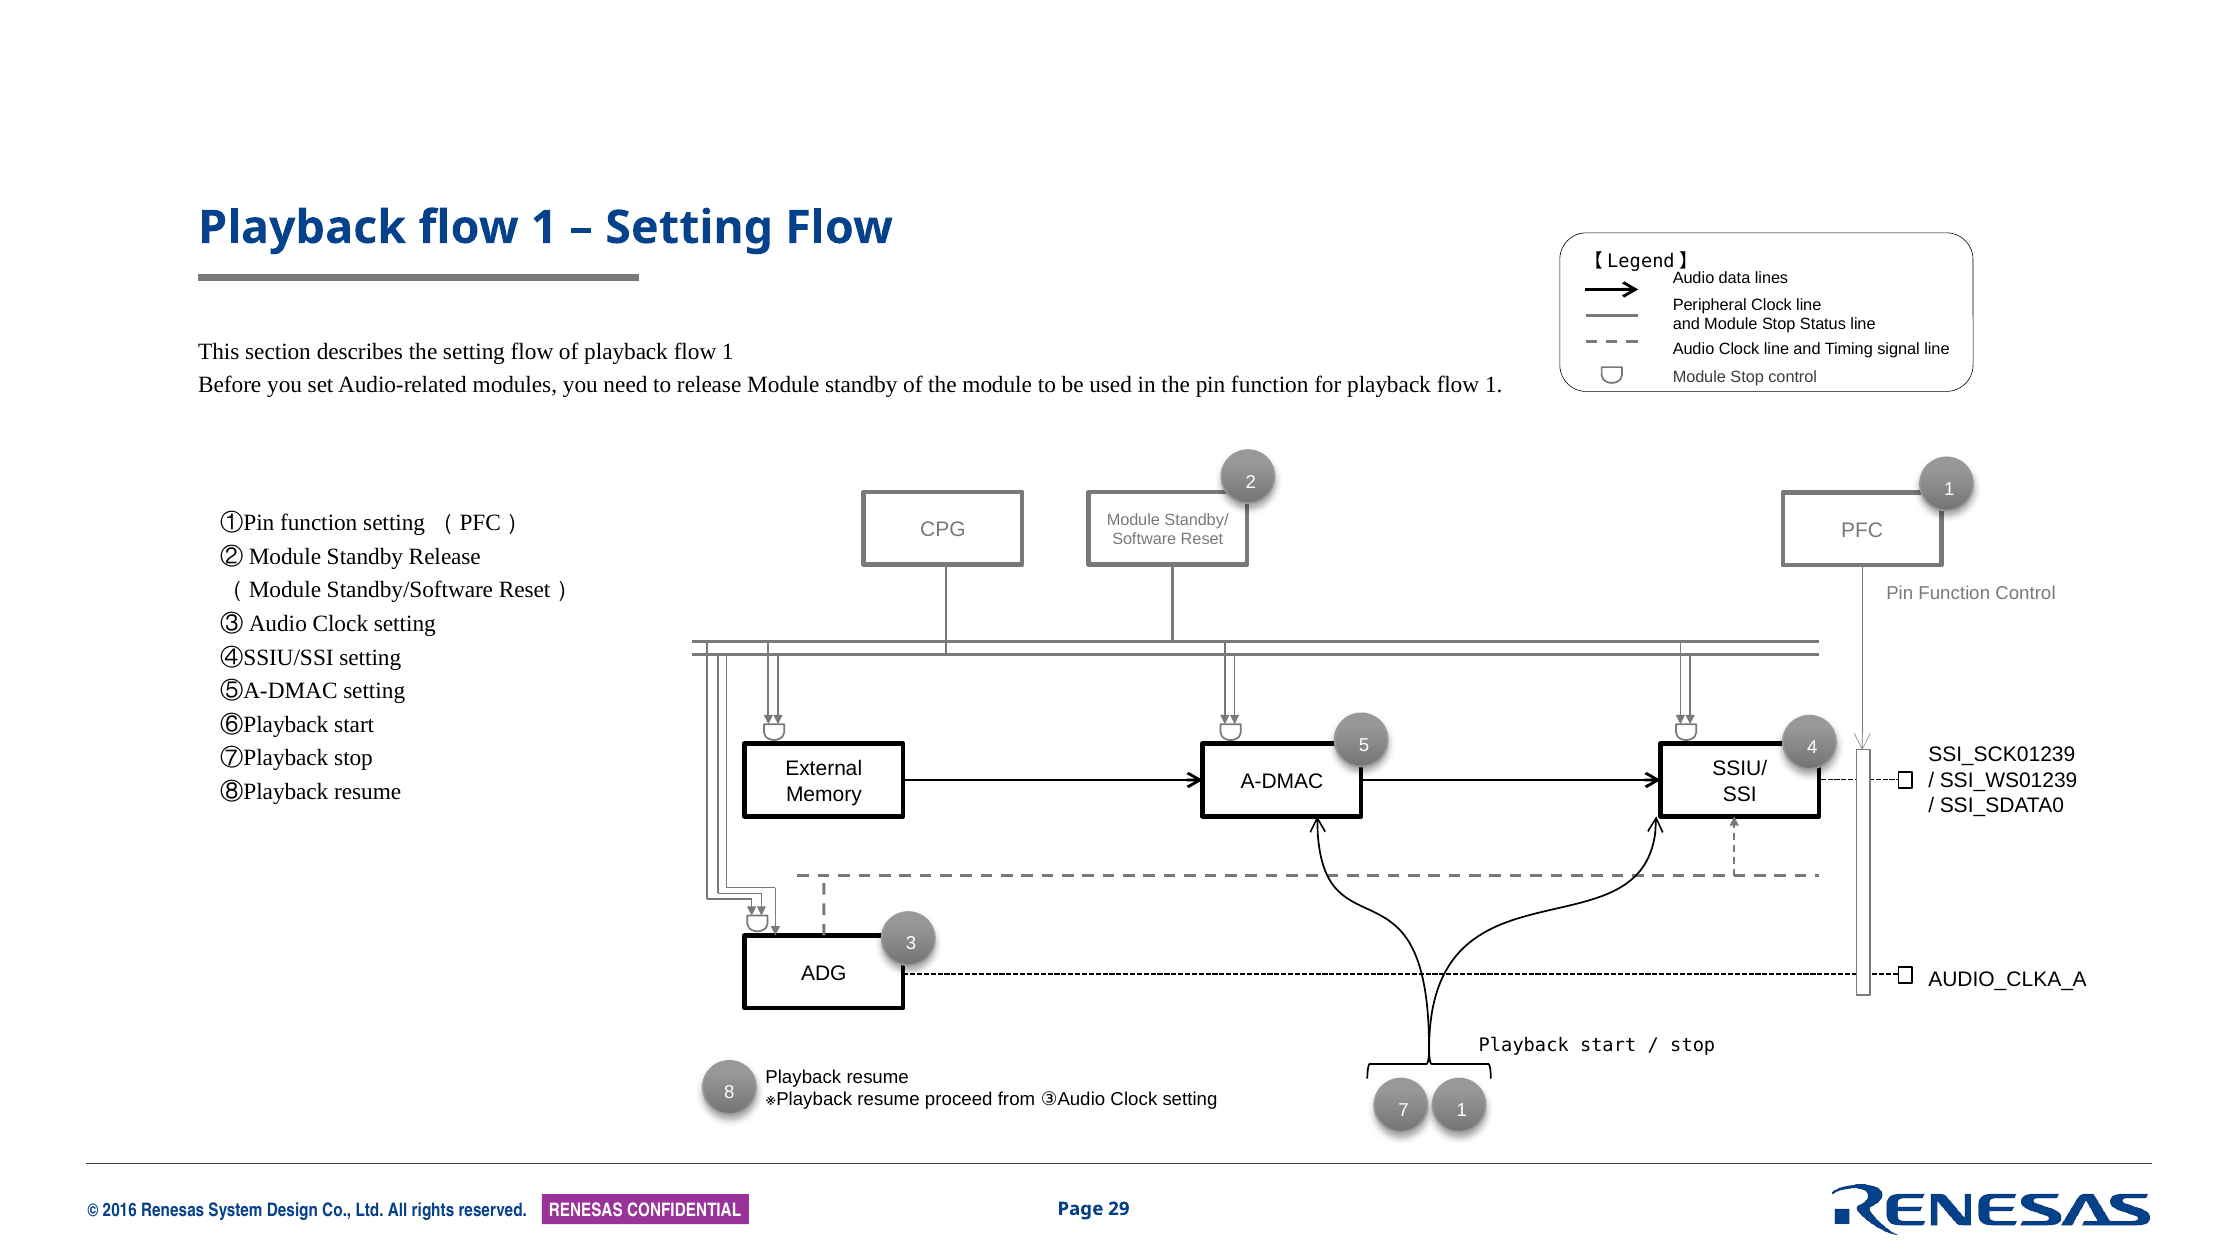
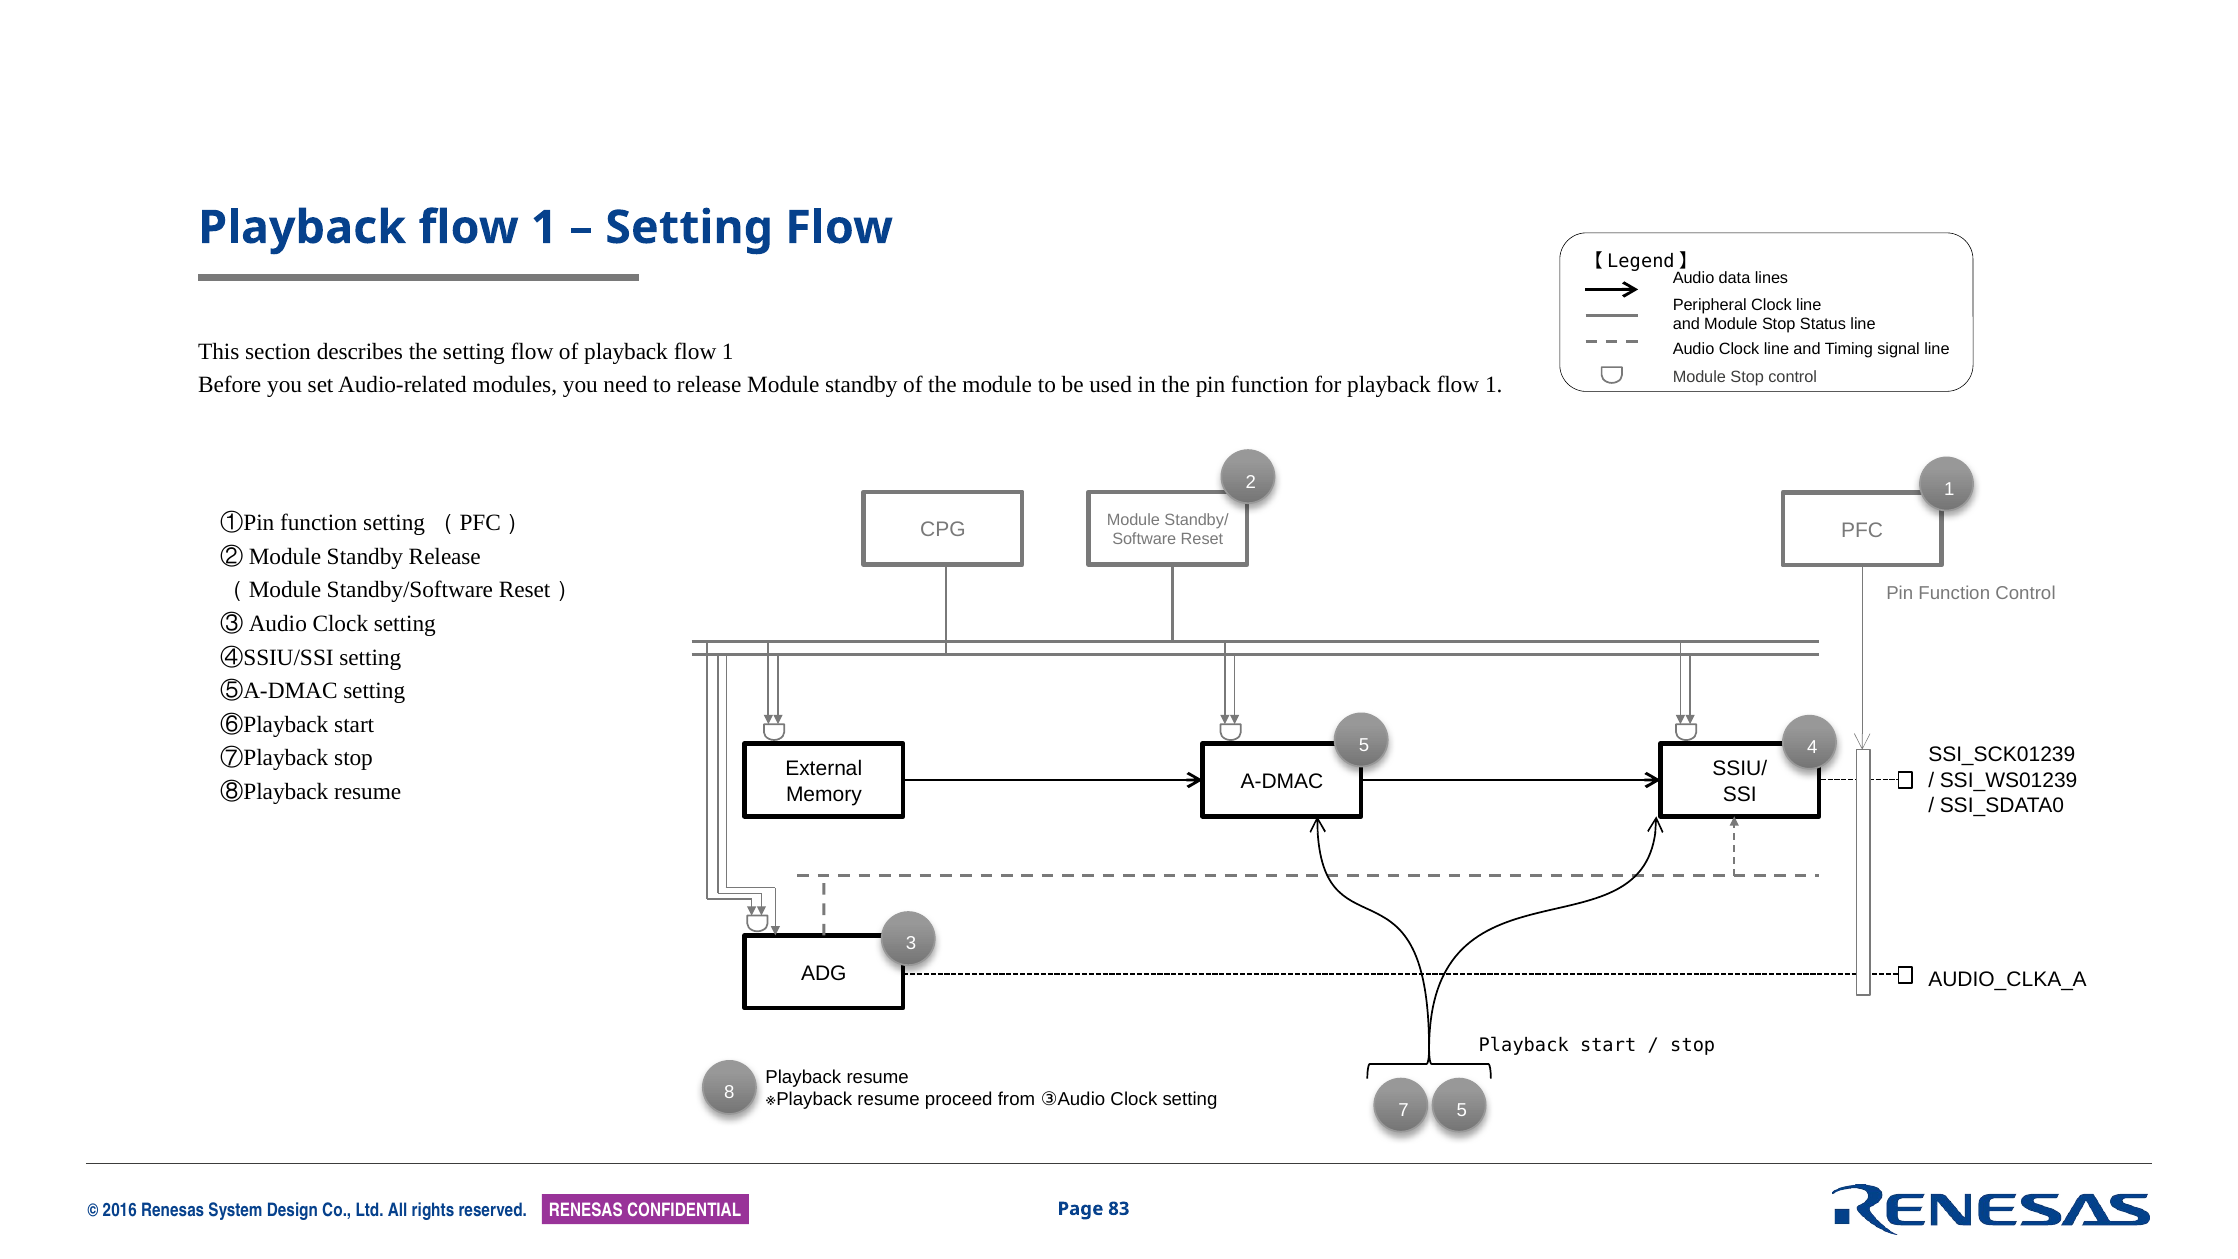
7 1: 1 -> 5
29: 29 -> 83
